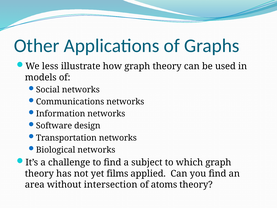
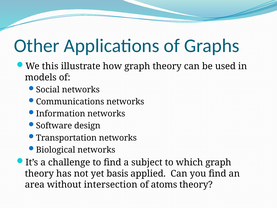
less: less -> this
films: films -> basis
